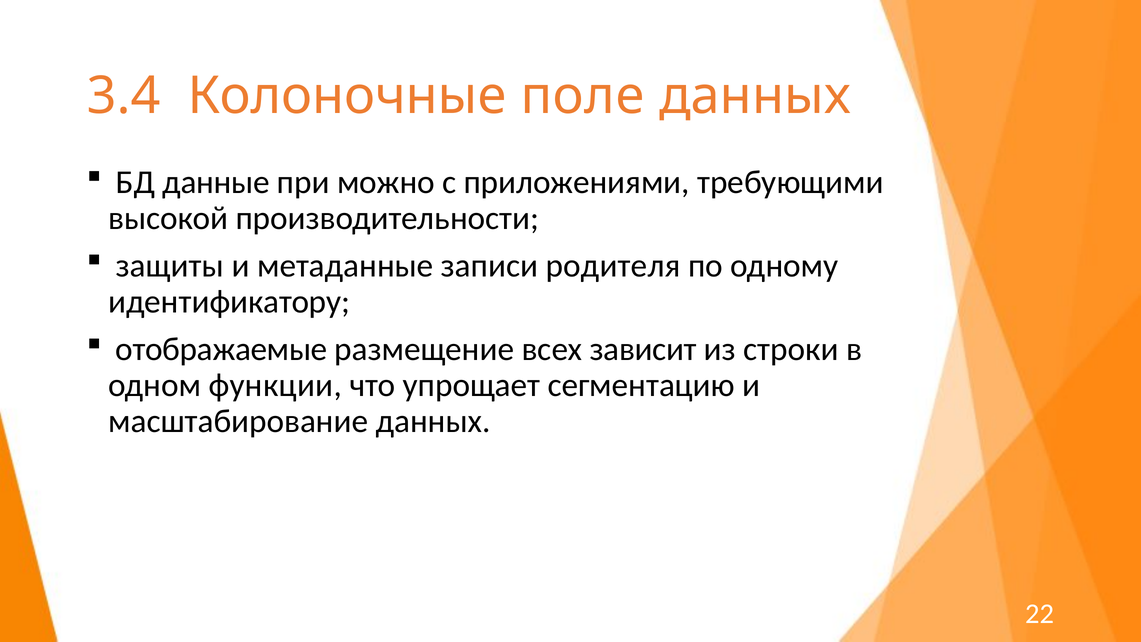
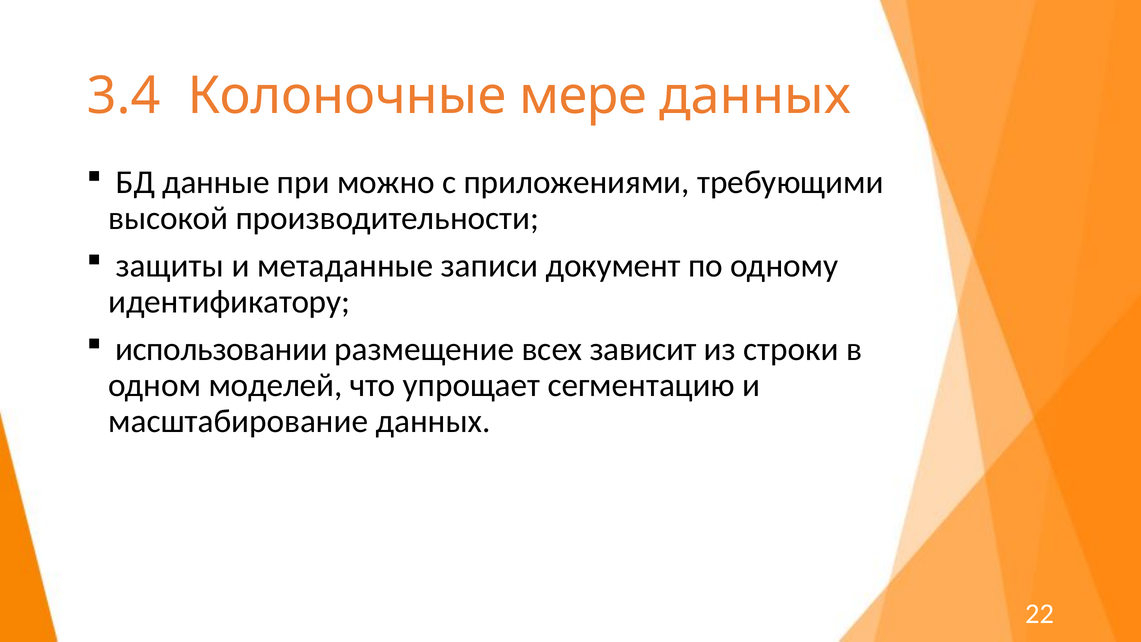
поле: поле -> мере
родителя: родителя -> документ
отображаемые: отображаемые -> использовании
функции: функции -> моделей
